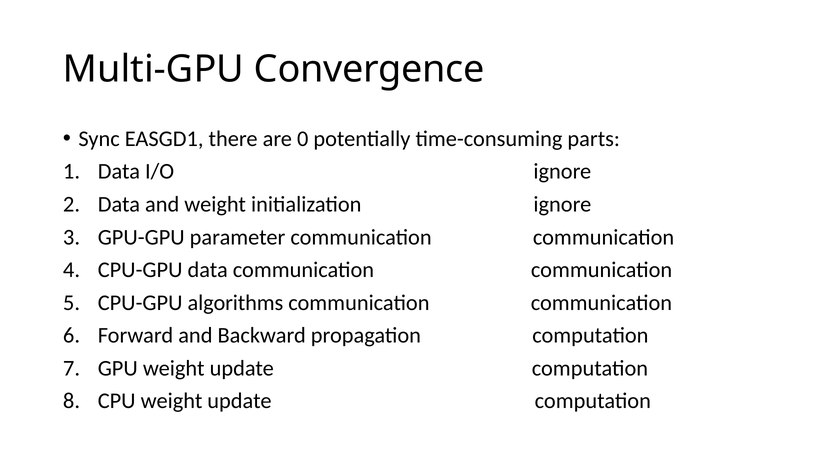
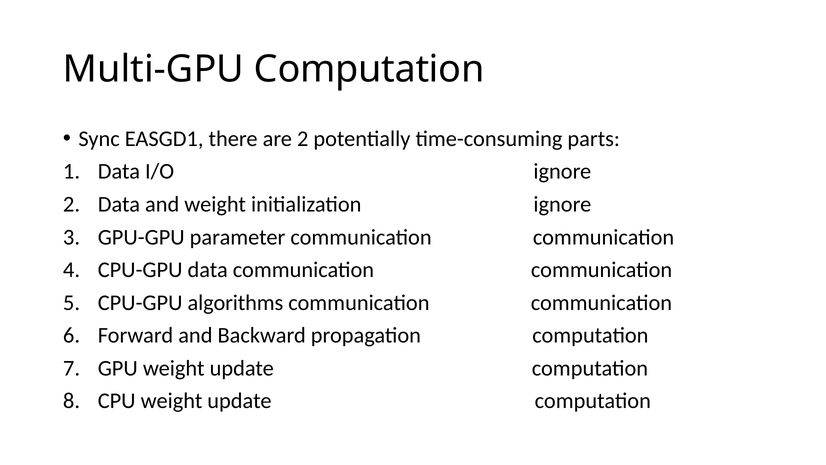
Multi-GPU Convergence: Convergence -> Computation
are 0: 0 -> 2
